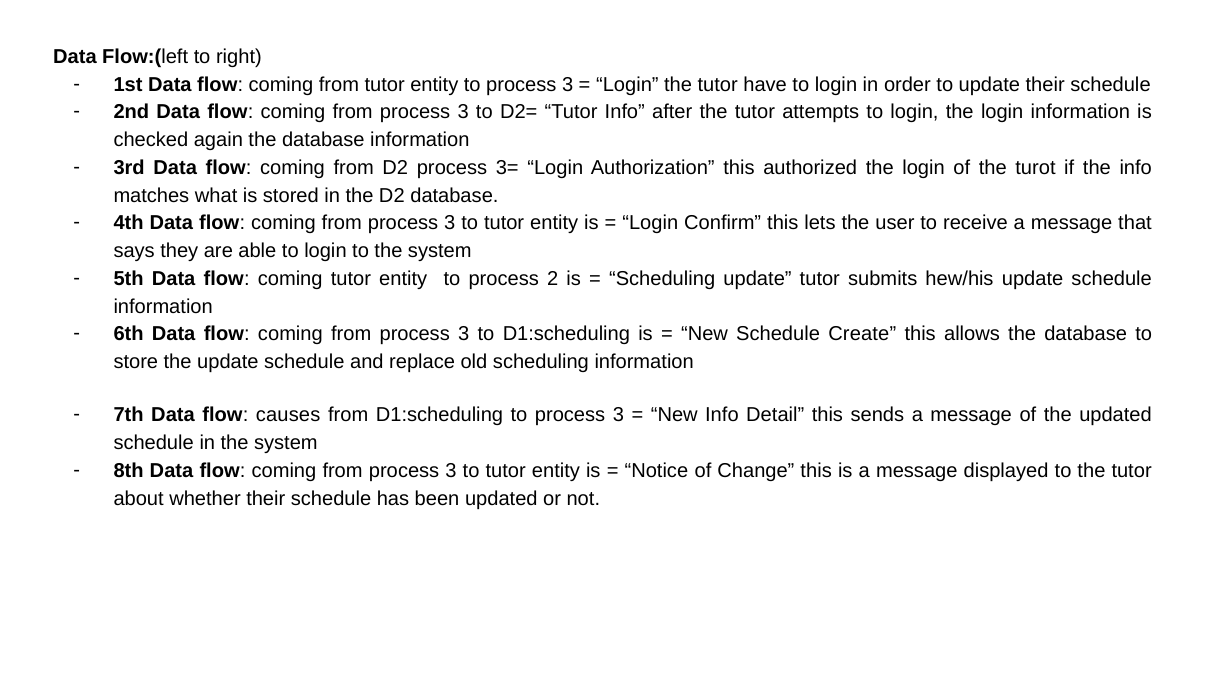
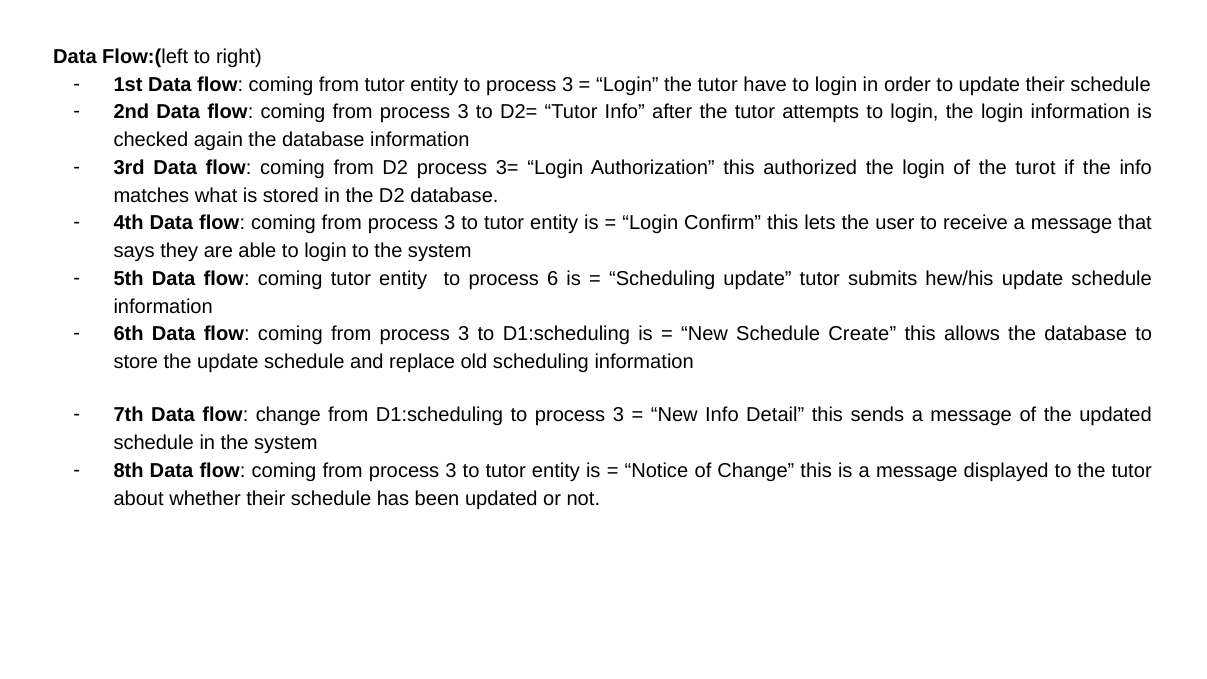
2: 2 -> 6
flow causes: causes -> change
